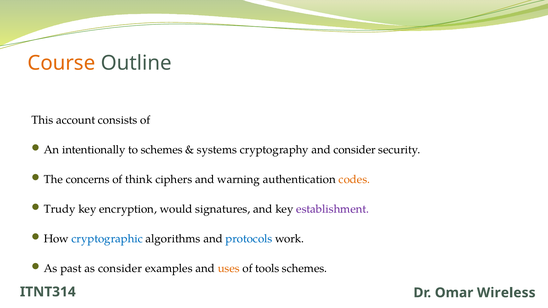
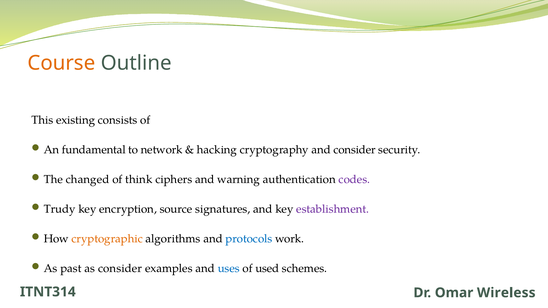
account: account -> existing
intentionally: intentionally -> fundamental
to schemes: schemes -> network
systems: systems -> hacking
concerns: concerns -> changed
codes colour: orange -> purple
would: would -> source
cryptographic colour: blue -> orange
uses colour: orange -> blue
tools: tools -> used
